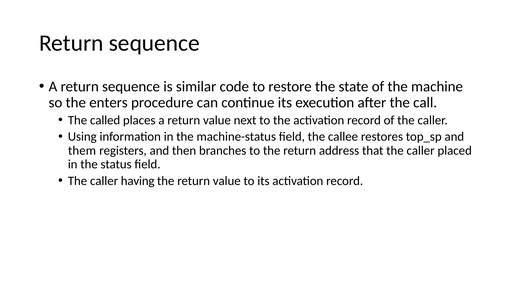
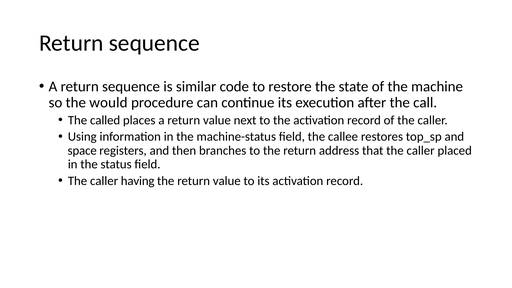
enters: enters -> would
them: them -> space
